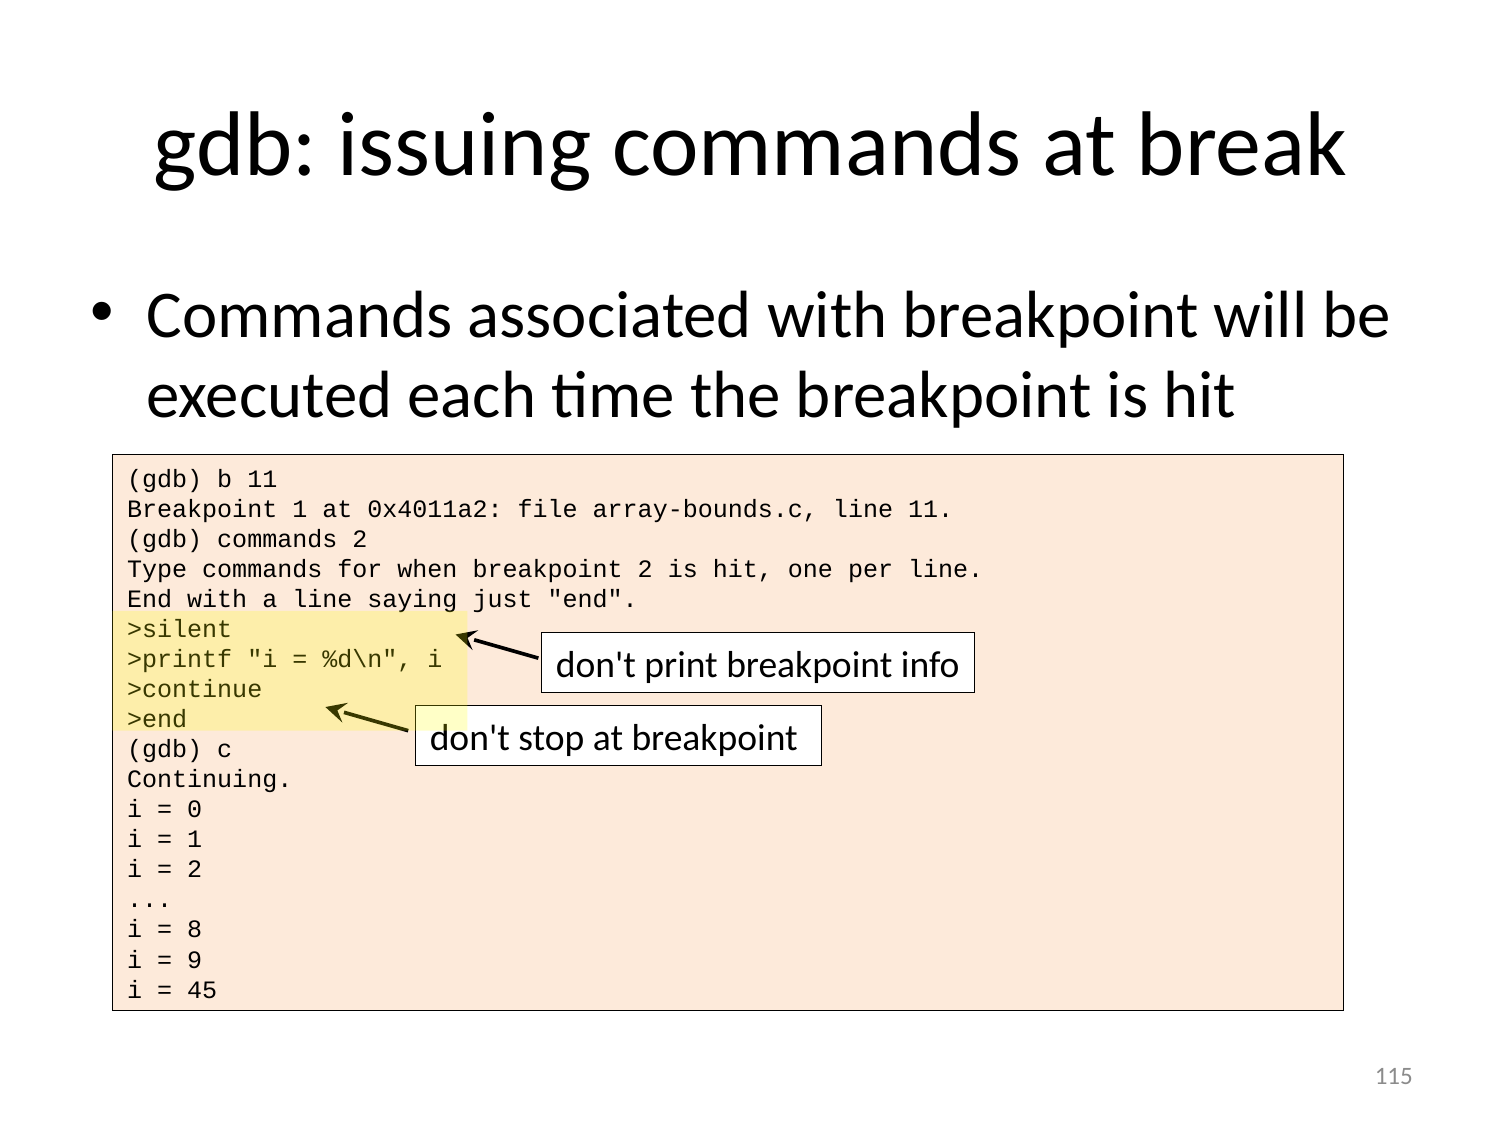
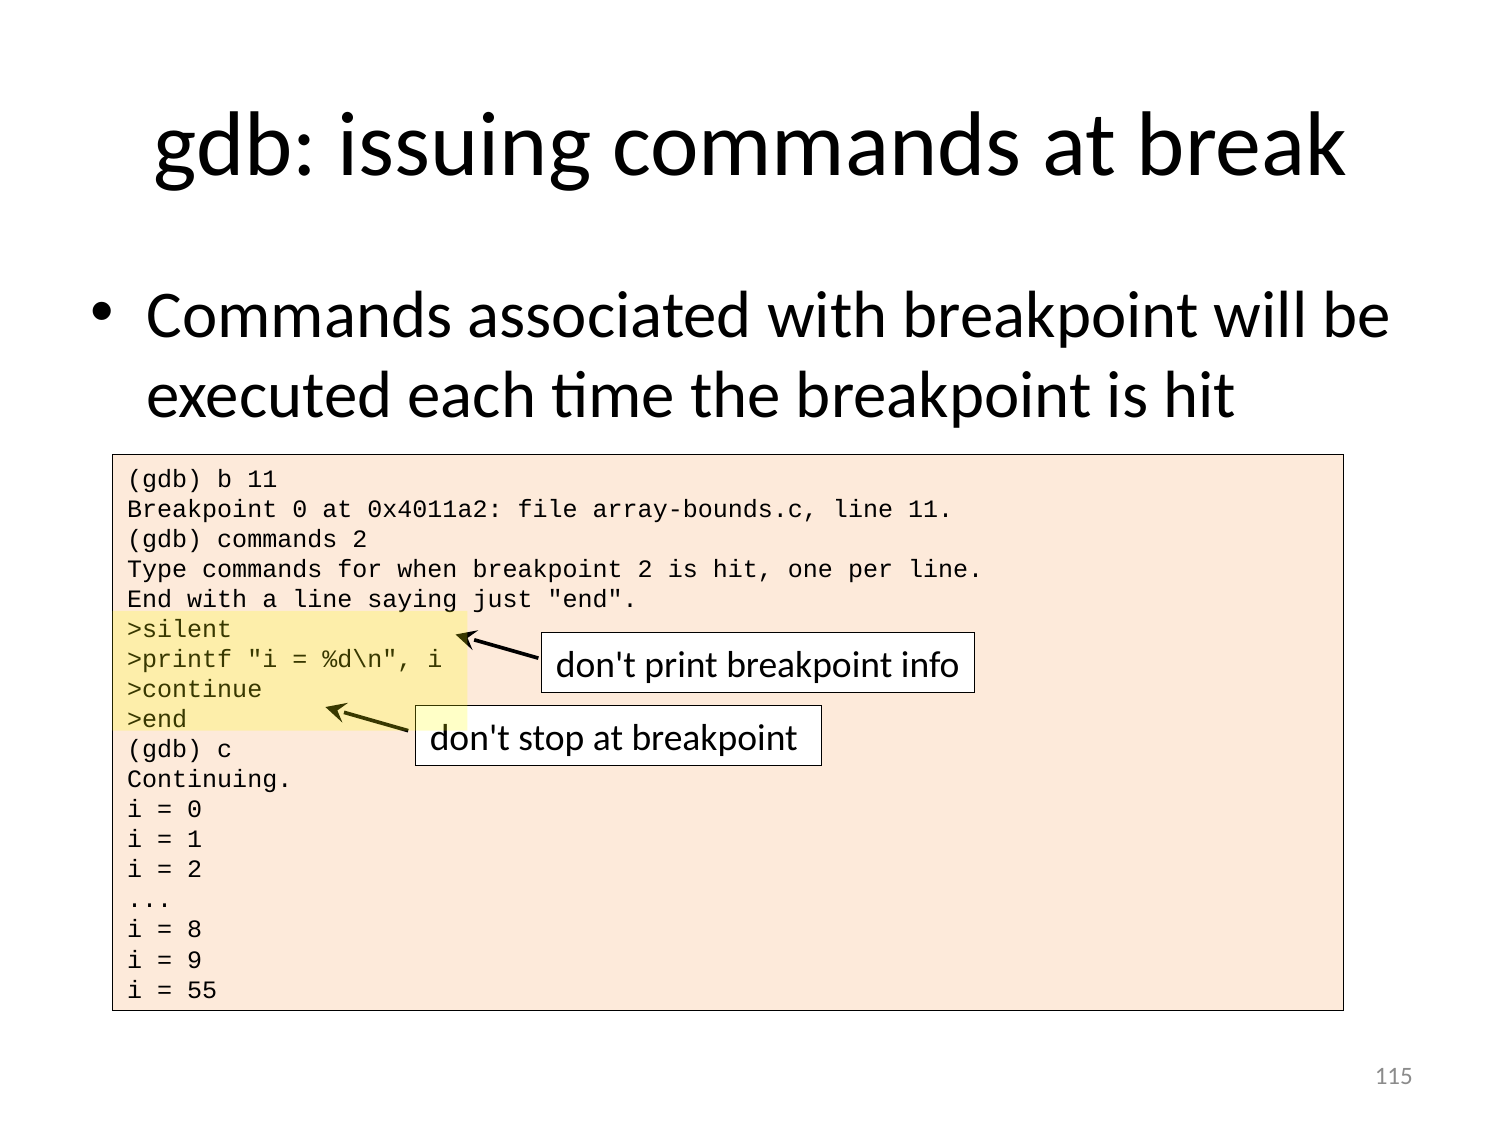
Breakpoint 1: 1 -> 0
45: 45 -> 55
